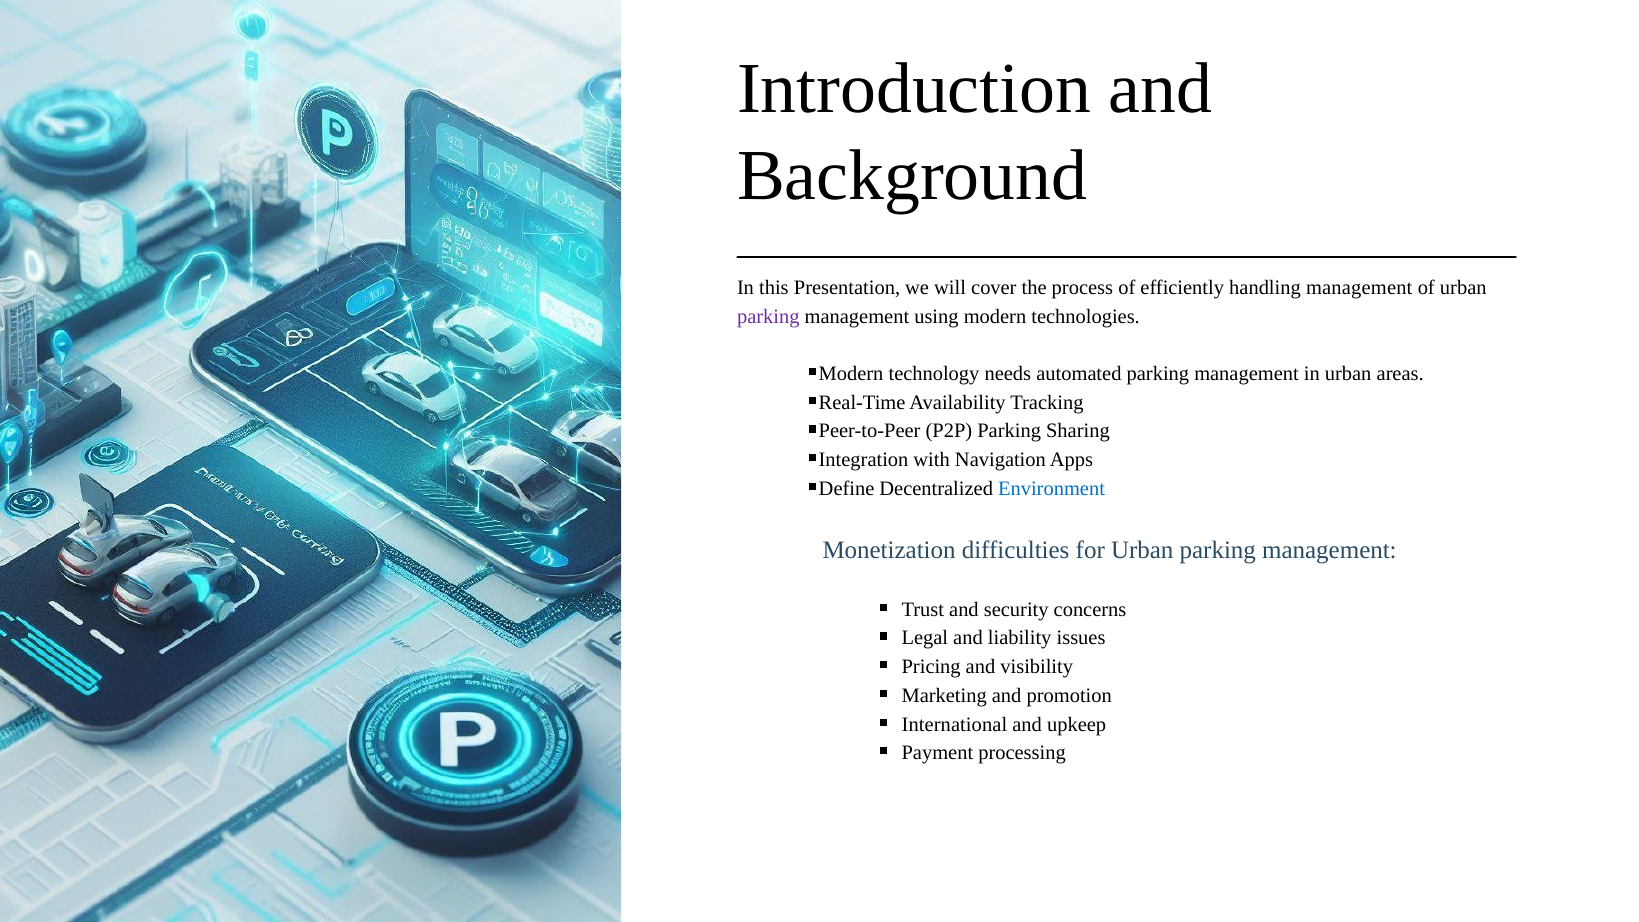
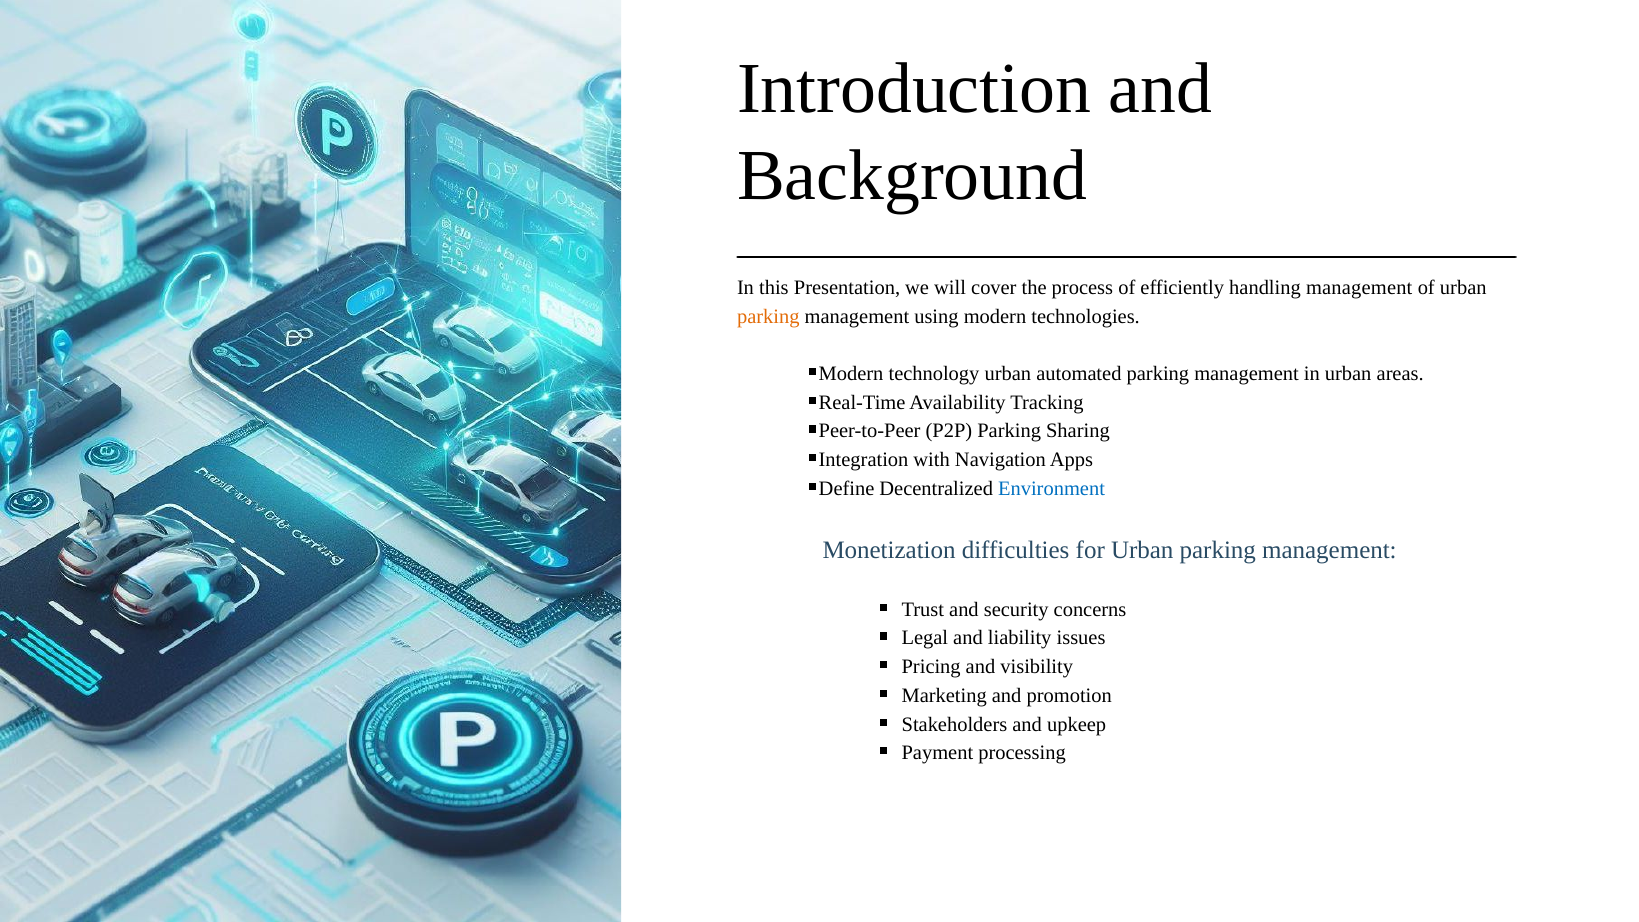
parking at (768, 316) colour: purple -> orange
technology needs: needs -> urban
International: International -> Stakeholders
